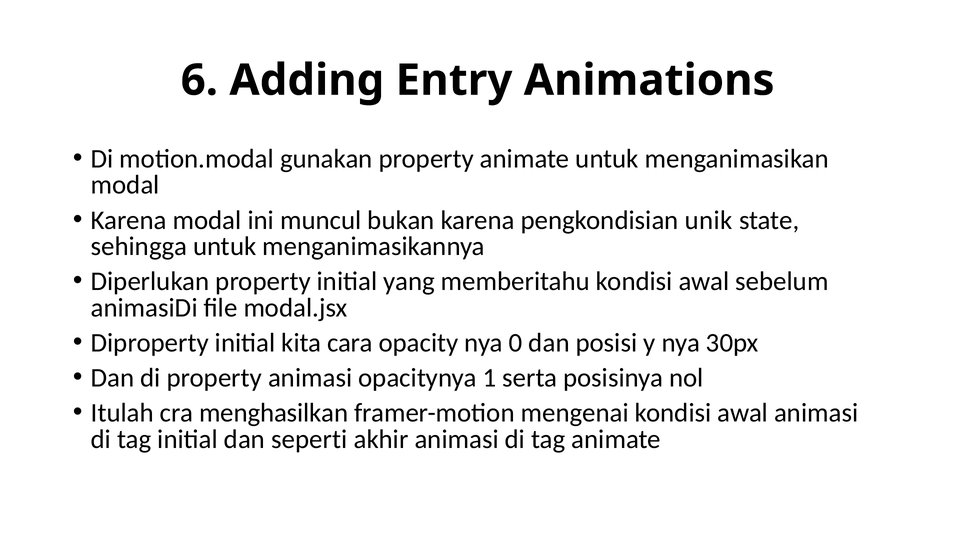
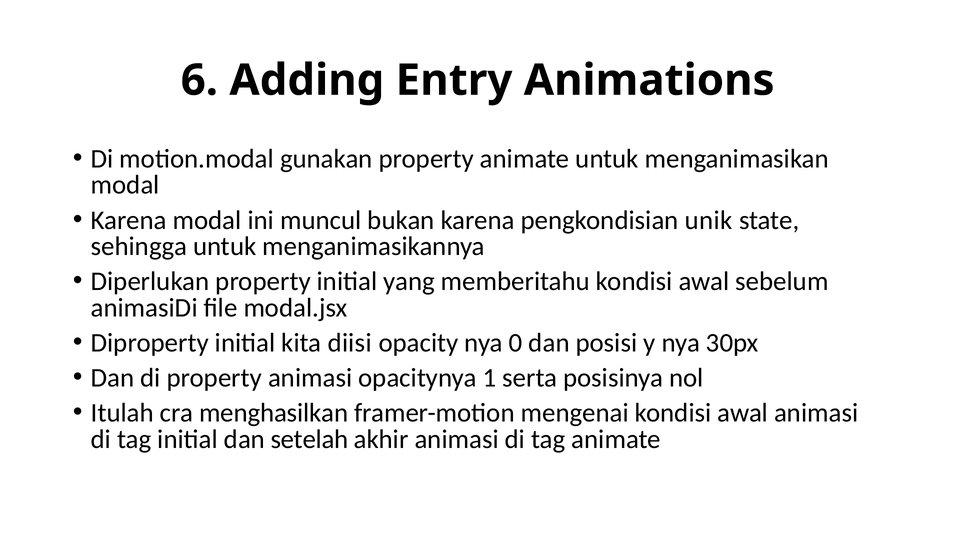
cara: cara -> diisi
seperti: seperti -> setelah
